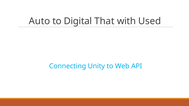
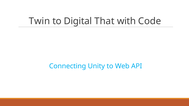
Auto: Auto -> Twin
Used: Used -> Code
